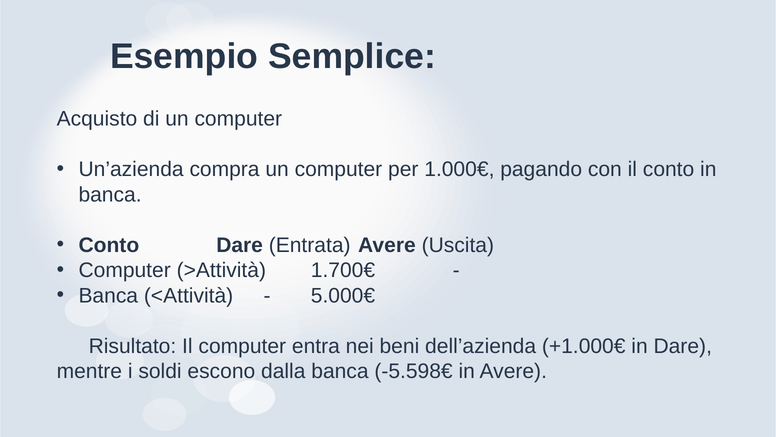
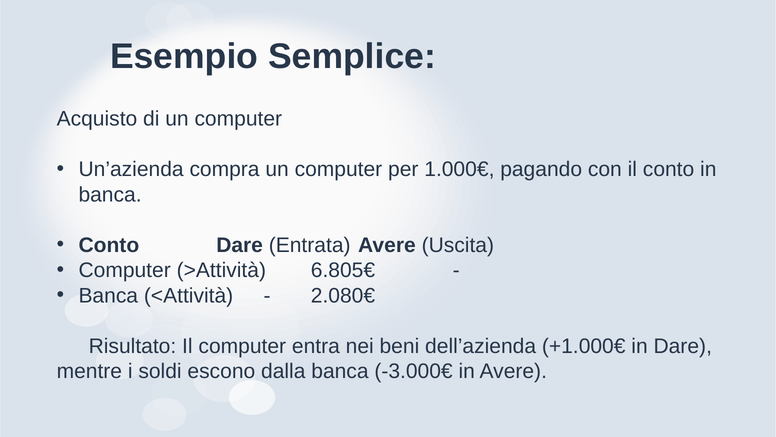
1.700€: 1.700€ -> 6.805€
5.000€: 5.000€ -> 2.080€
-5.598€: -5.598€ -> -3.000€
